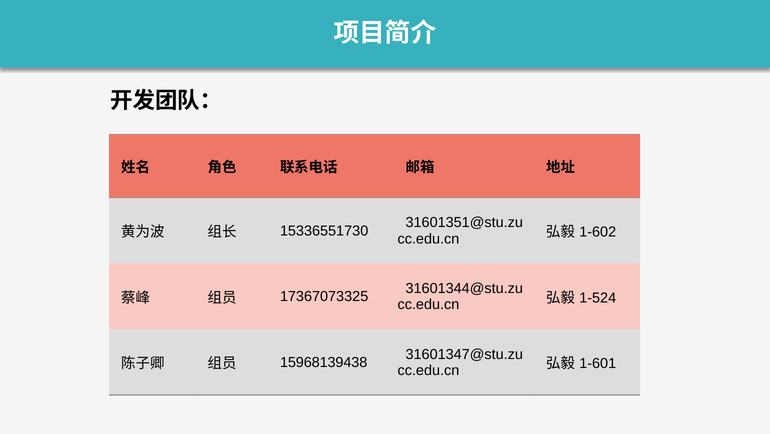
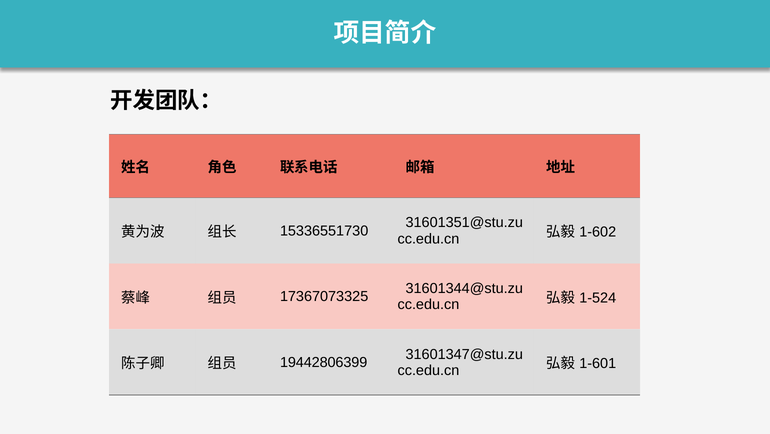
15968139438: 15968139438 -> 19442806399
